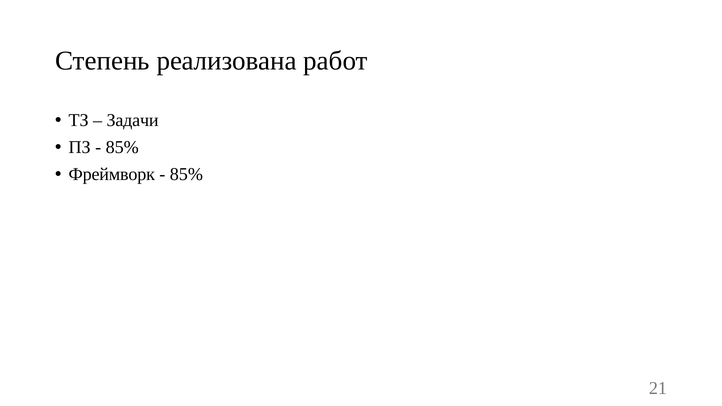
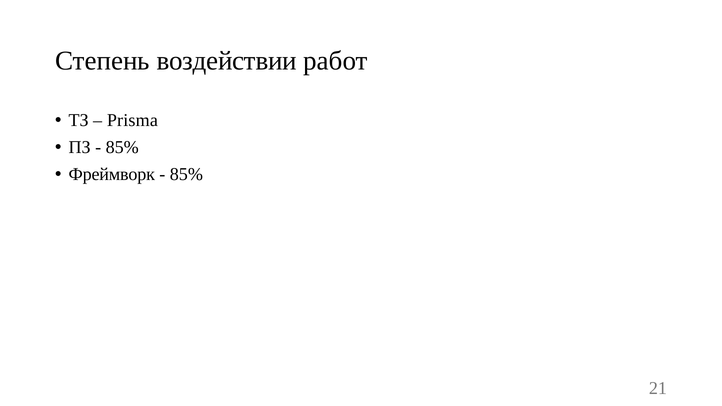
реализована: реализована -> воздействии
Задачи: Задачи -> Prisma
